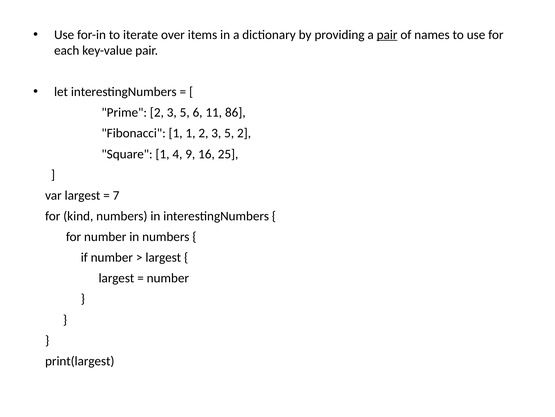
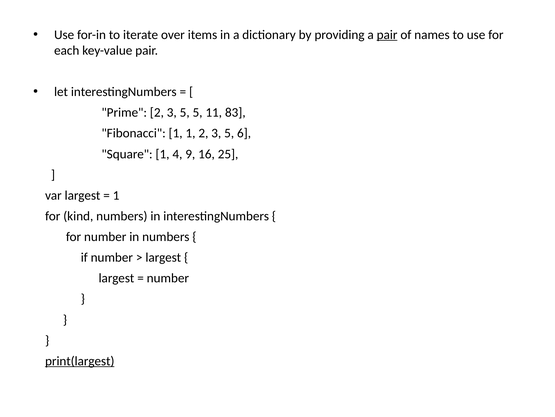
5 6: 6 -> 5
86: 86 -> 83
5 2: 2 -> 6
7 at (116, 195): 7 -> 1
print(largest underline: none -> present
